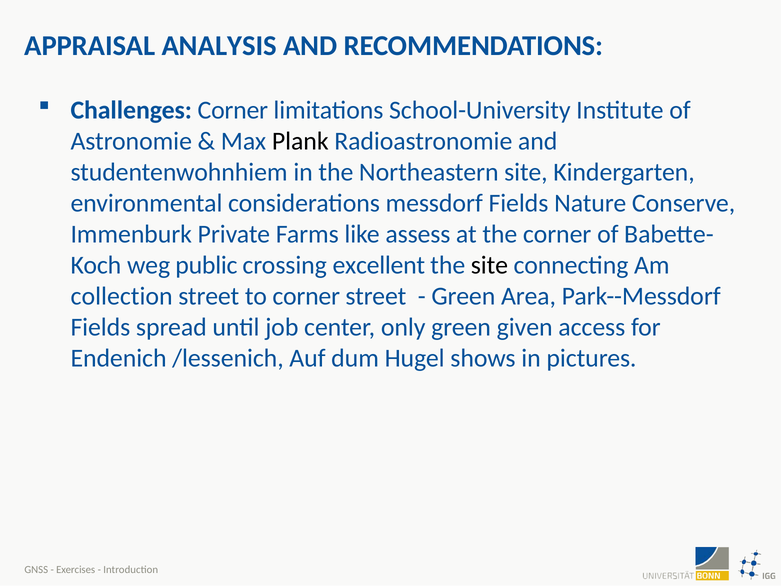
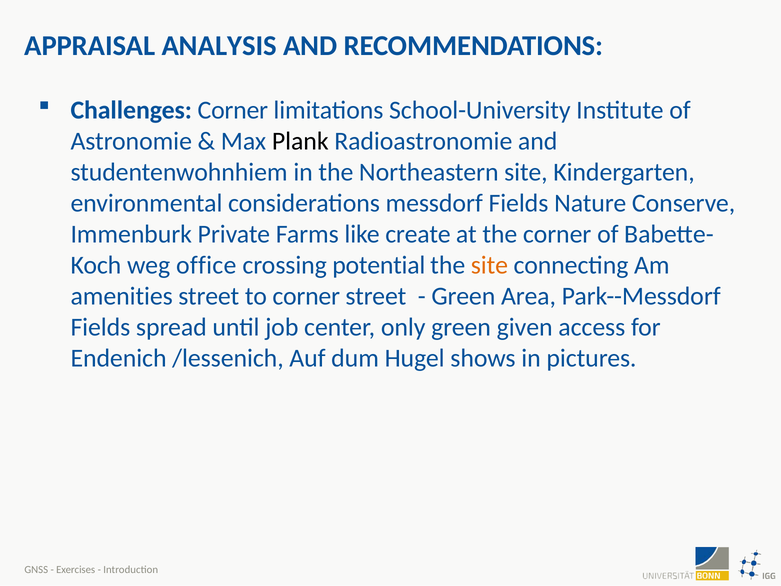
assess: assess -> create
public: public -> office
excellent: excellent -> potential
site at (489, 265) colour: black -> orange
collection: collection -> amenities
